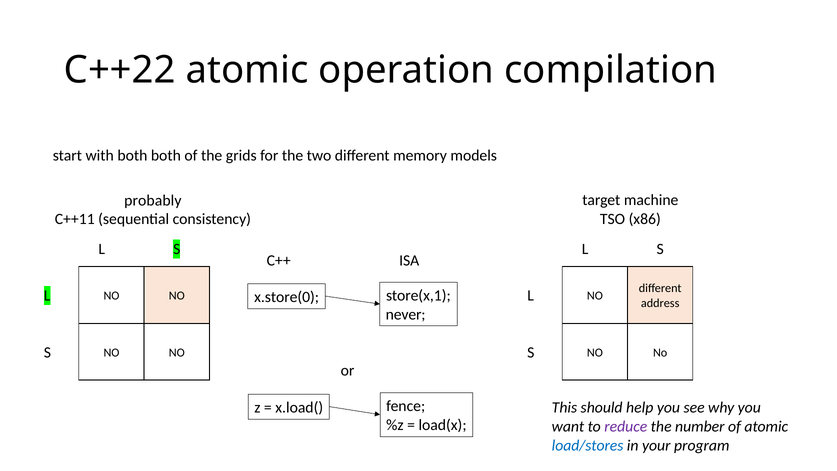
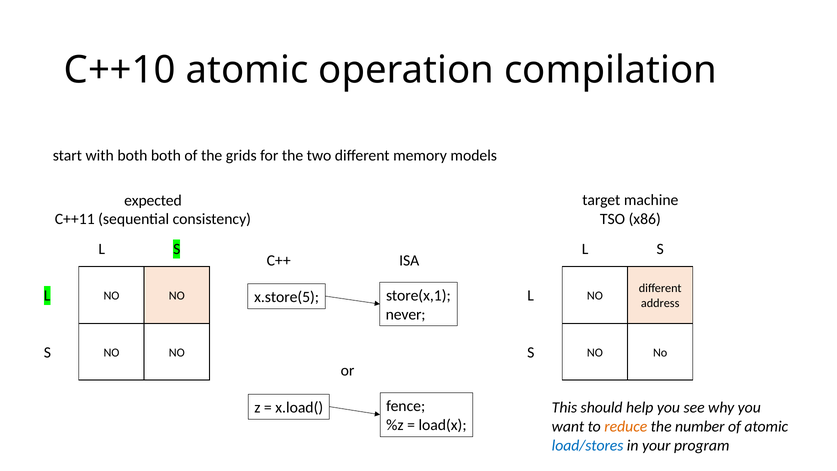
C++22: C++22 -> C++10
probably: probably -> expected
x.store(0: x.store(0 -> x.store(5
reduce colour: purple -> orange
